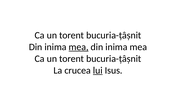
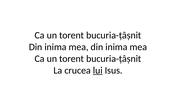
mea at (79, 47) underline: present -> none
